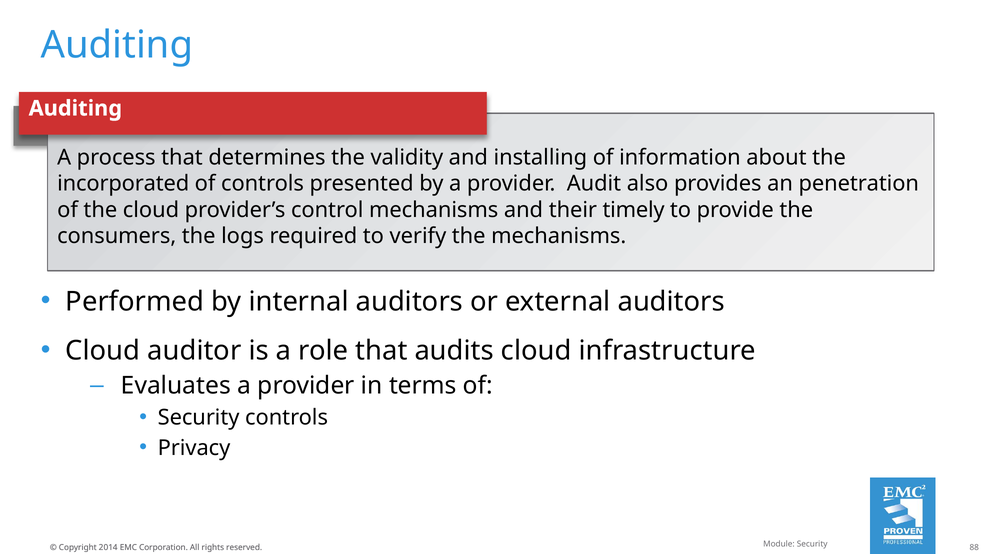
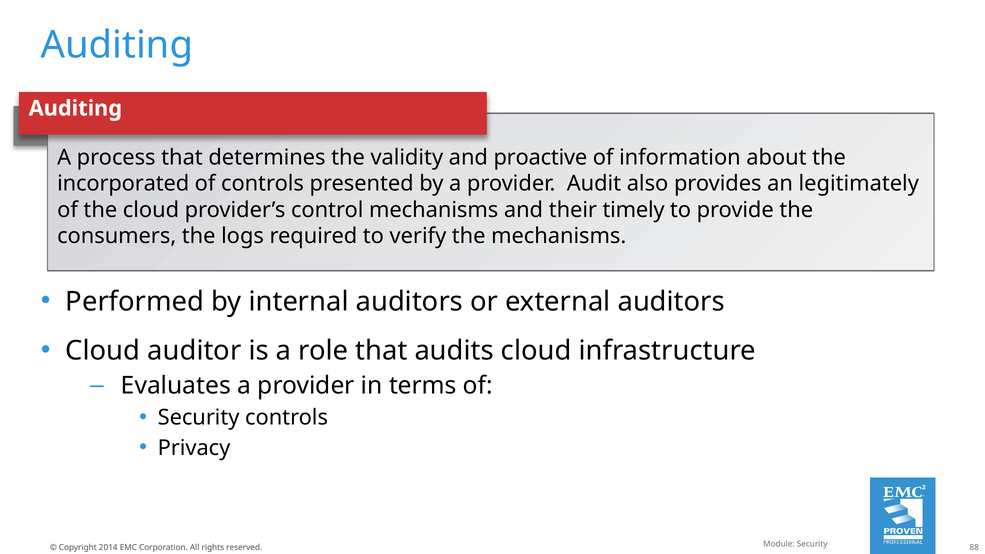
installing: installing -> proactive
penetration: penetration -> legitimately
